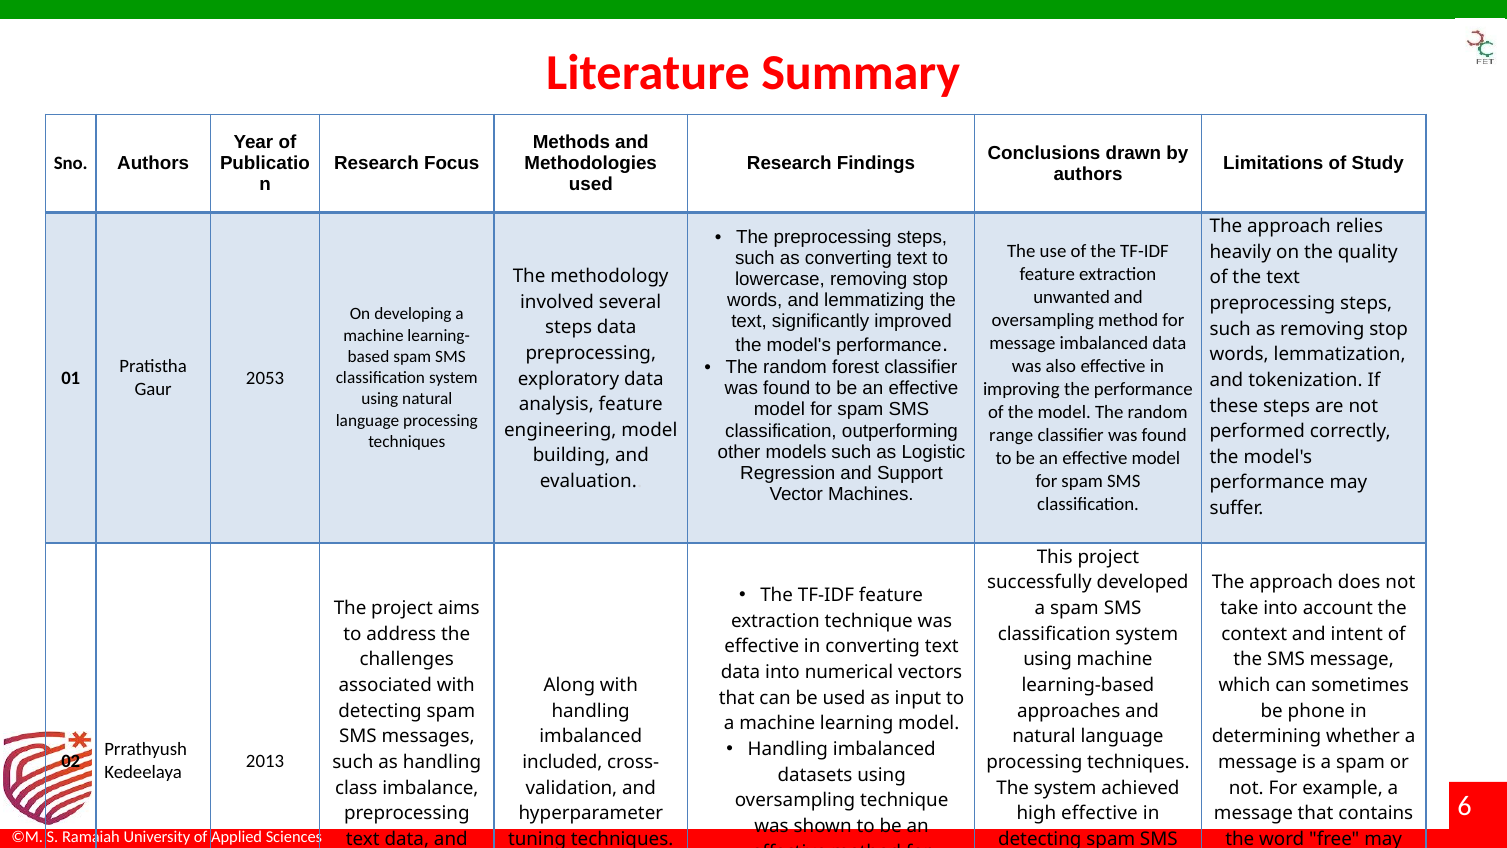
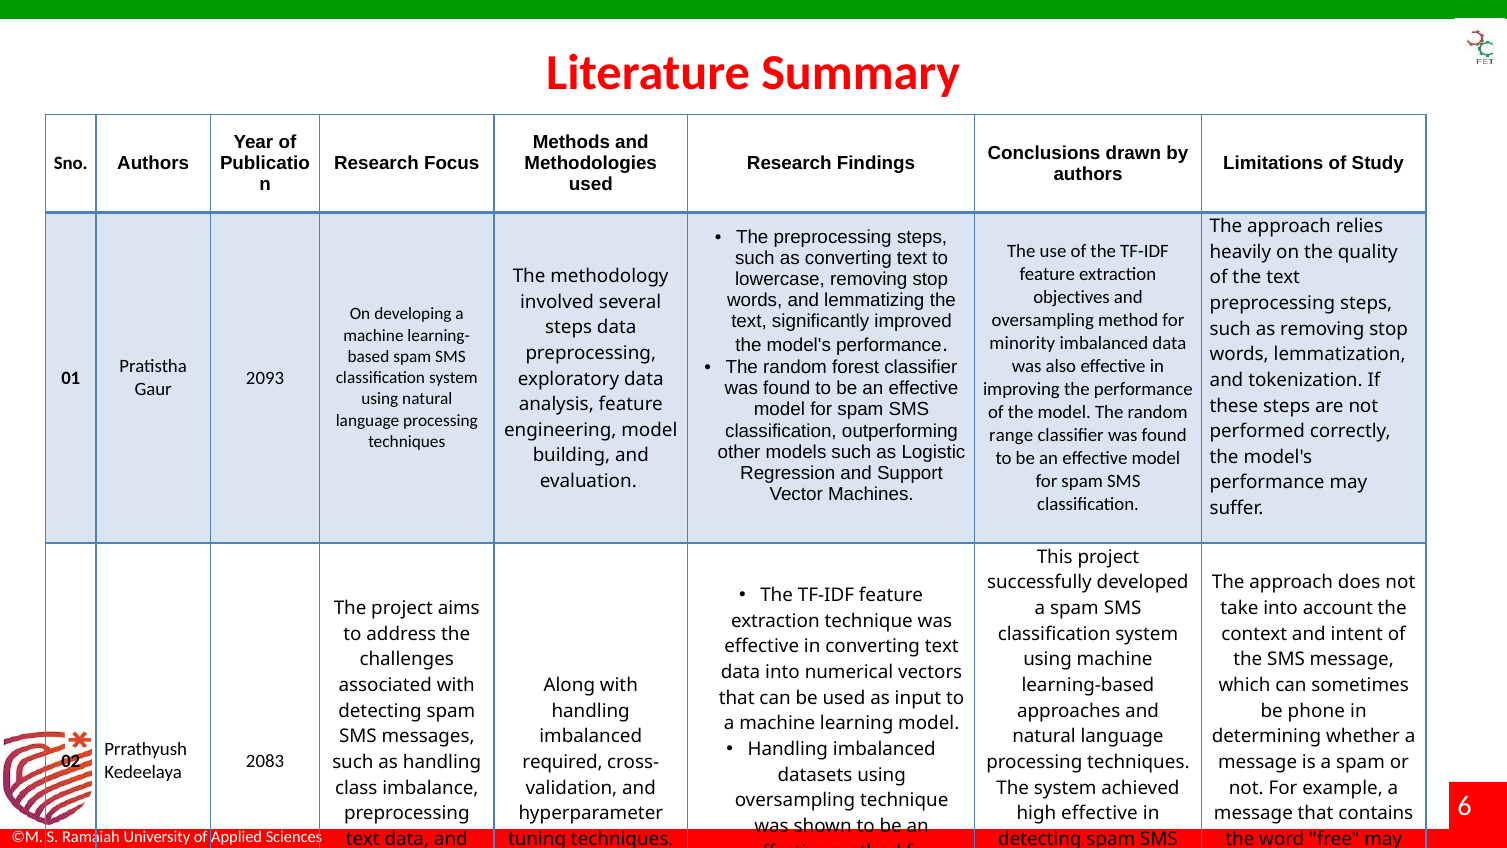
unwanted: unwanted -> objectives
message at (1022, 343): message -> minority
2053: 2053 -> 2093
2013: 2013 -> 2083
included: included -> required
